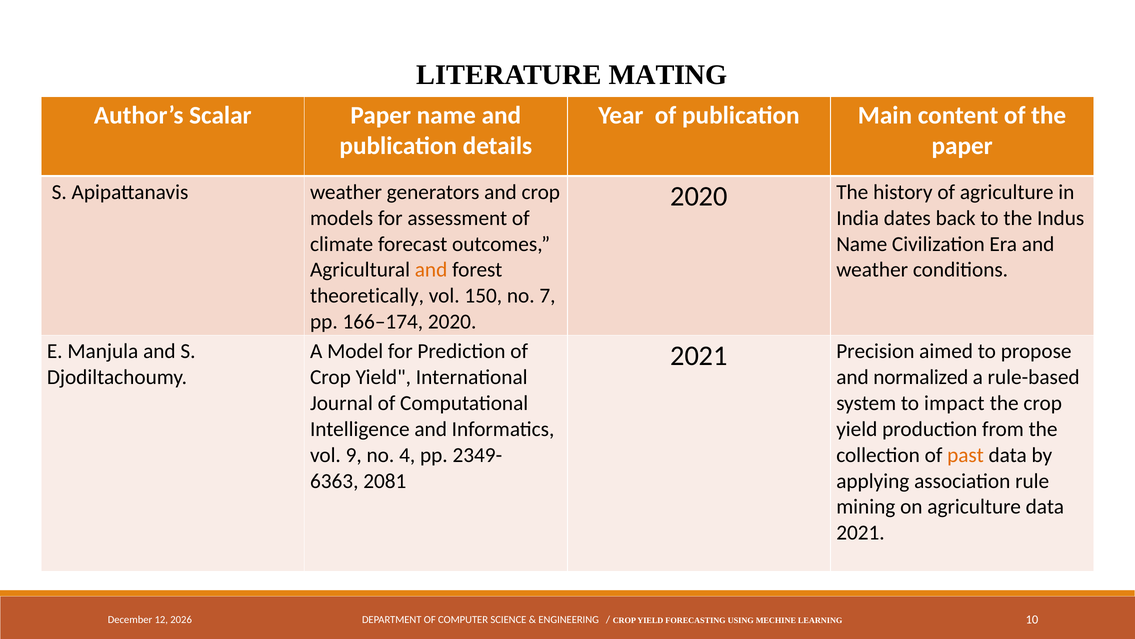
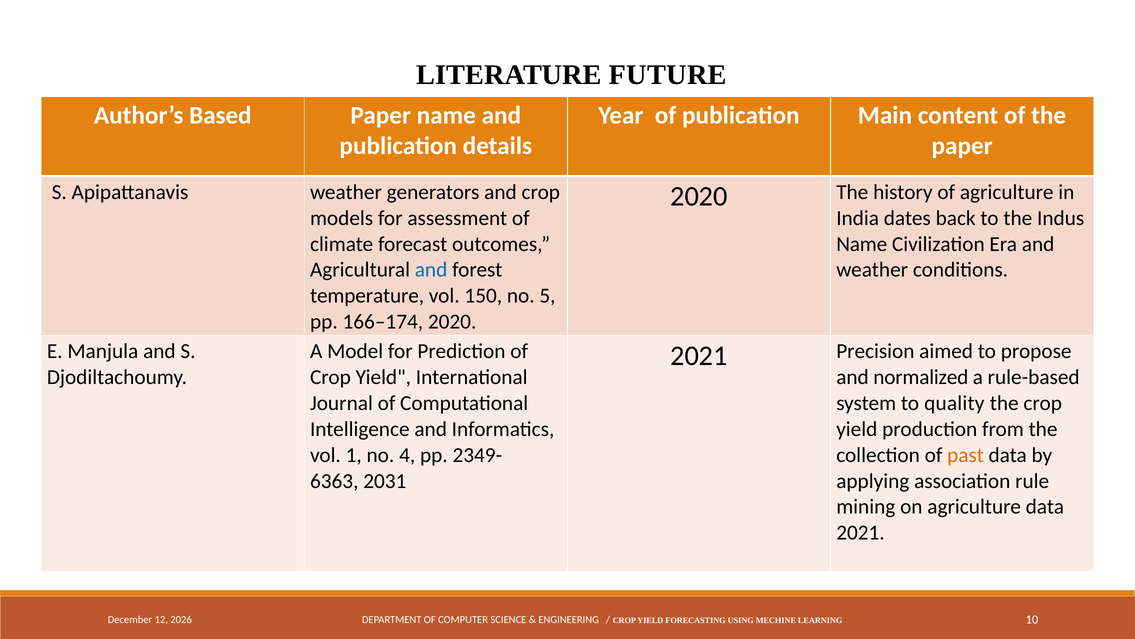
MATING: MATING -> FUTURE
Scalar: Scalar -> Based
and at (431, 270) colour: orange -> blue
theoretically: theoretically -> temperature
7: 7 -> 5
impact: impact -> quality
9: 9 -> 1
2081: 2081 -> 2031
